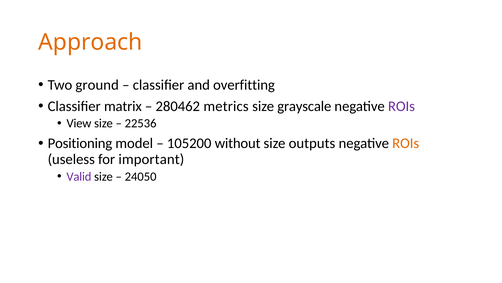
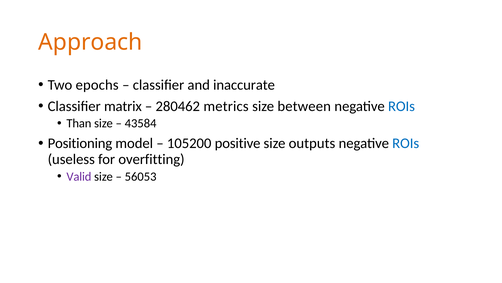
ground: ground -> epochs
overfitting: overfitting -> inaccurate
grayscale: grayscale -> between
ROIs at (401, 106) colour: purple -> blue
View: View -> Than
22536: 22536 -> 43584
without: without -> positive
ROIs at (406, 143) colour: orange -> blue
important: important -> overfitting
24050: 24050 -> 56053
